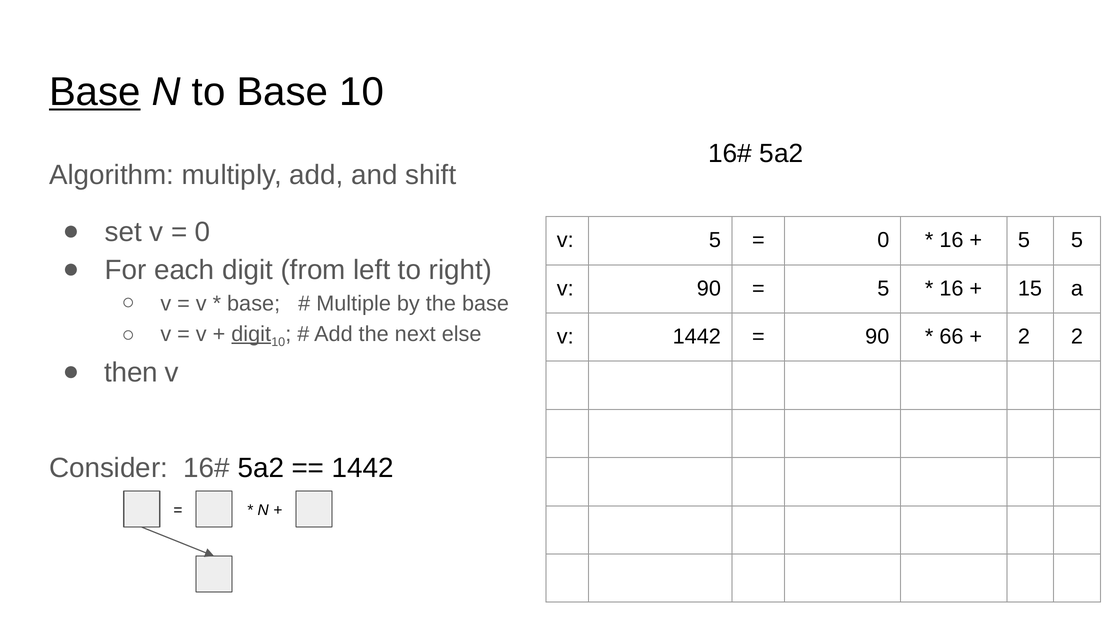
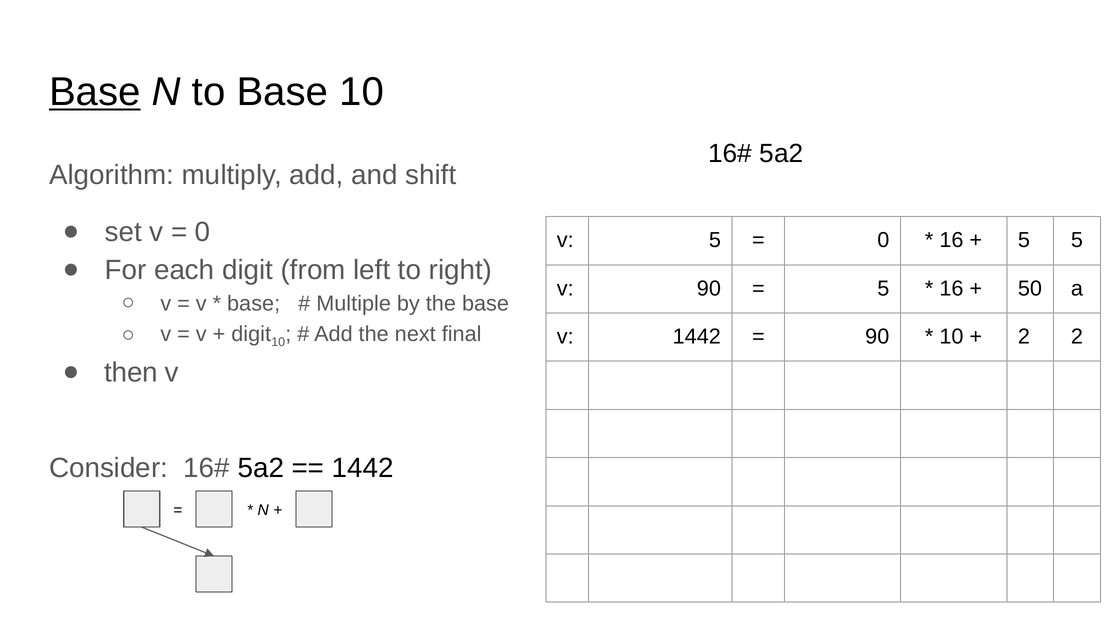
15: 15 -> 50
digit at (251, 334) underline: present -> none
else: else -> final
66 at (951, 337): 66 -> 10
